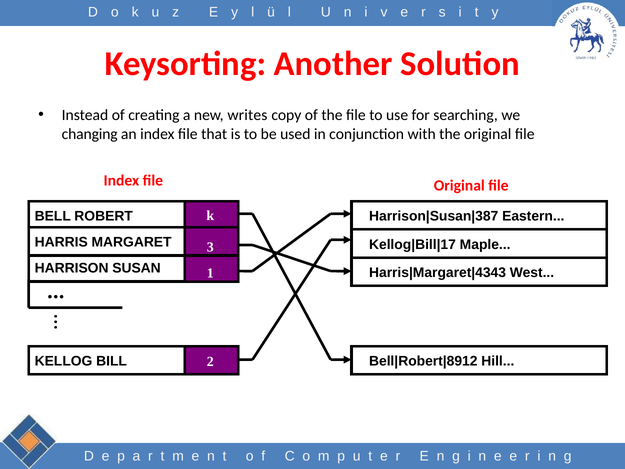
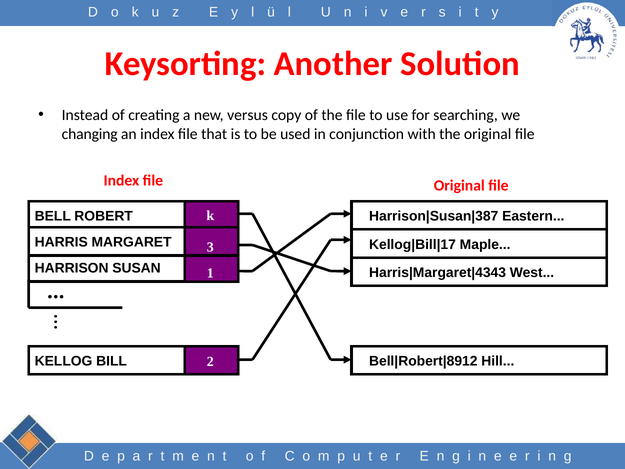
writes: writes -> versus
